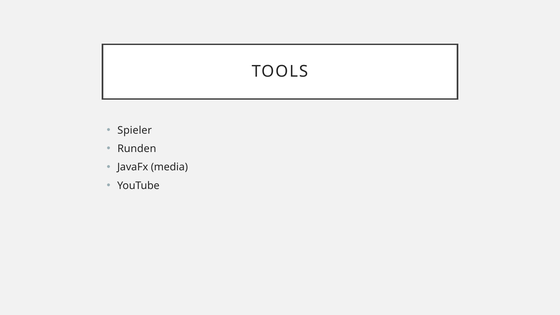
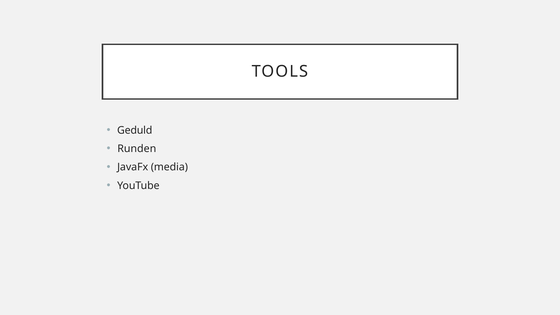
Spieler: Spieler -> Geduld
